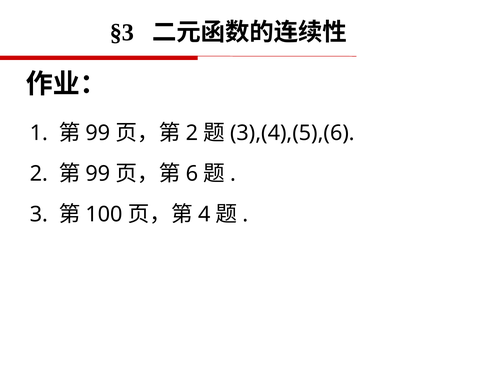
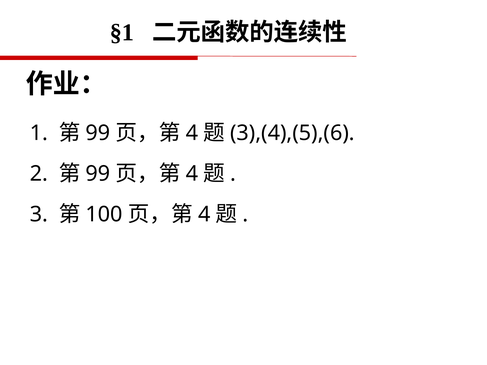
§3: §3 -> §1
2 at (192, 133): 2 -> 4
6 at (192, 174): 6 -> 4
